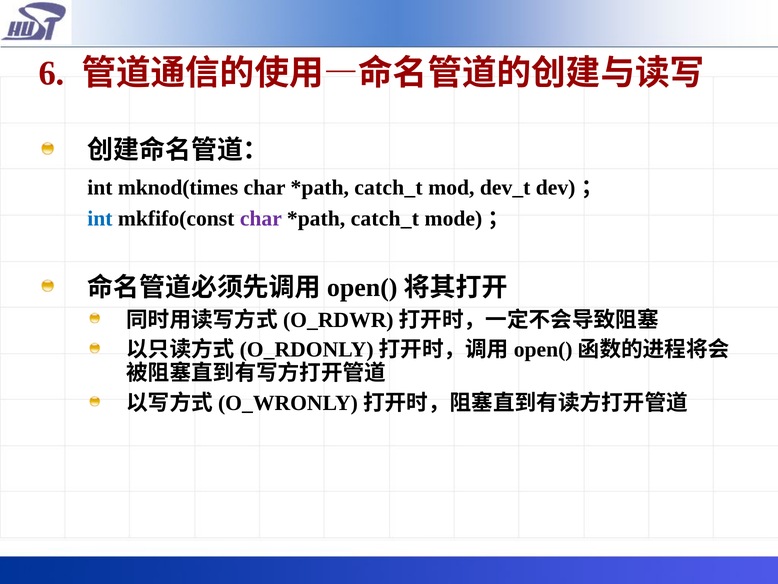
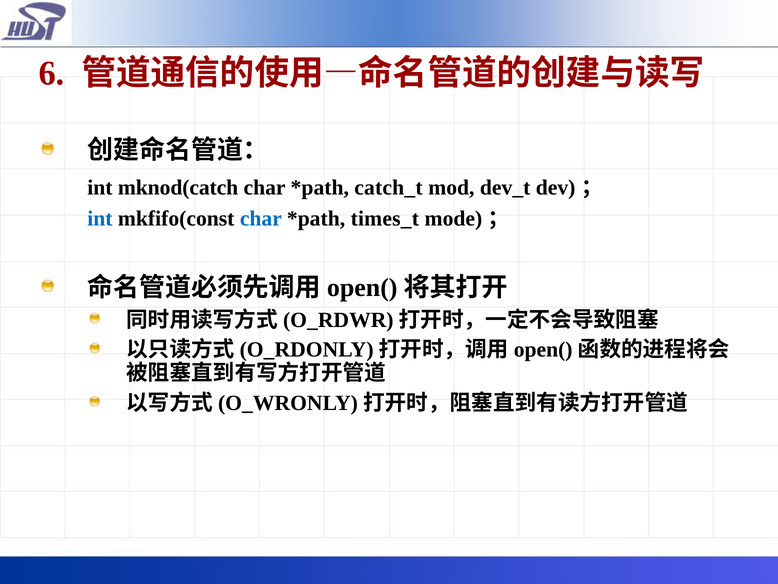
mknod(times: mknod(times -> mknod(catch
char at (261, 218) colour: purple -> blue
catch_t at (385, 218): catch_t -> times_t
